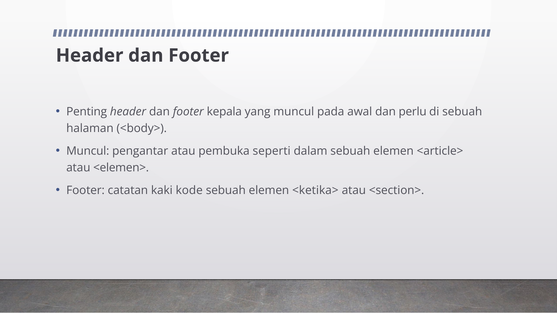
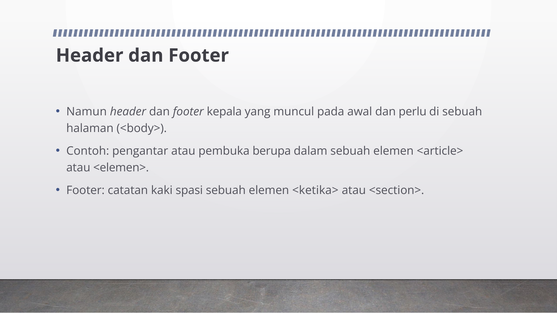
Penting: Penting -> Namun
Muncul at (88, 151): Muncul -> Contoh
seperti: seperti -> berupa
kode: kode -> spasi
